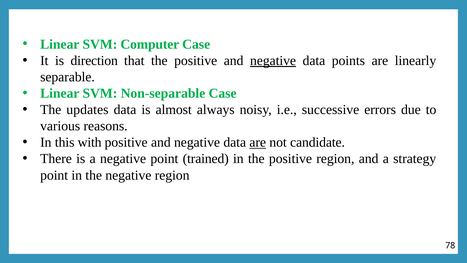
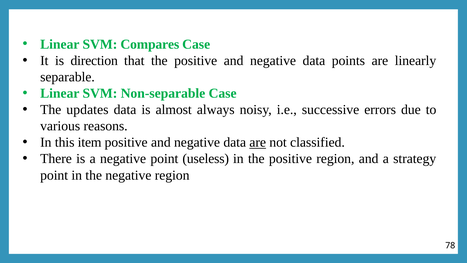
Computer: Computer -> Compares
negative at (273, 61) underline: present -> none
with: with -> item
candidate: candidate -> classified
trained: trained -> useless
